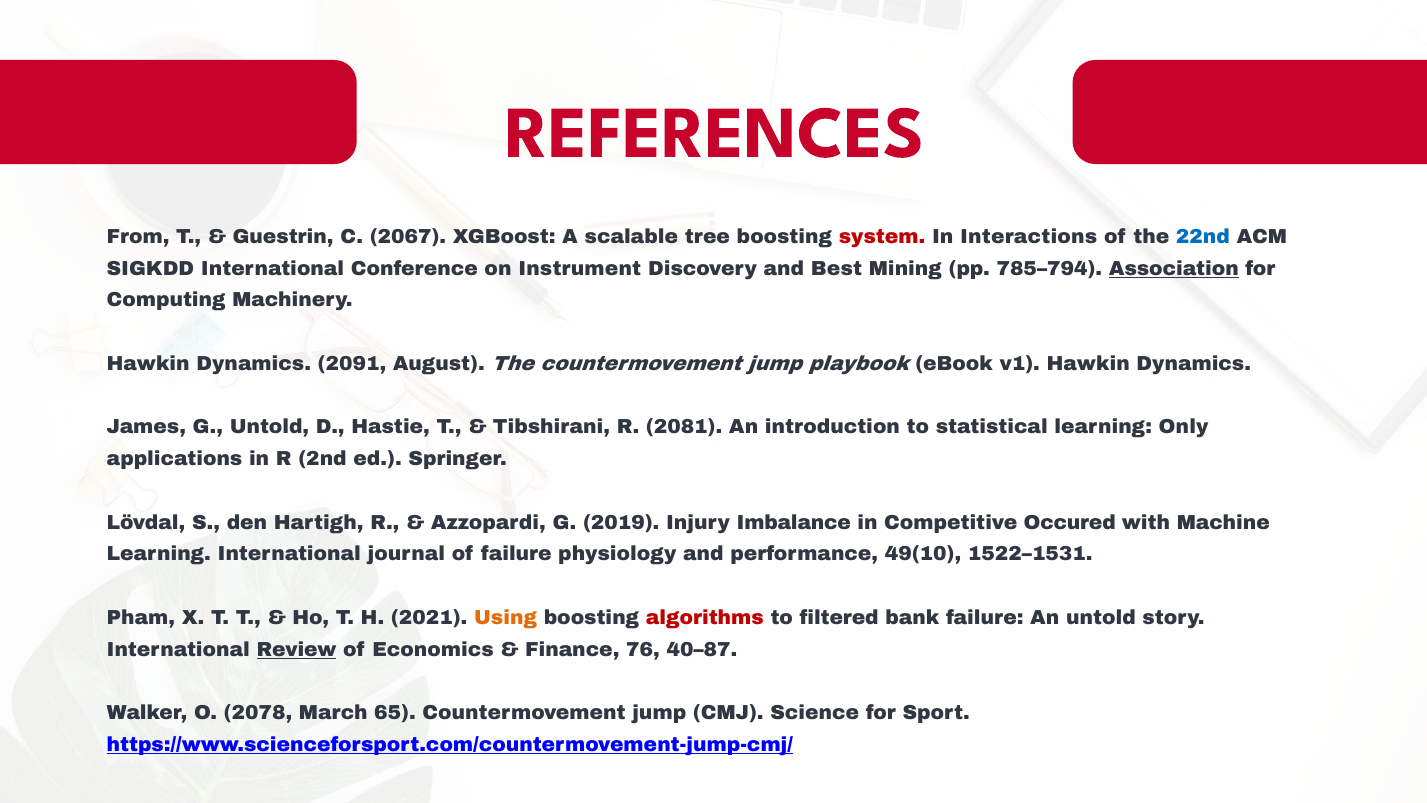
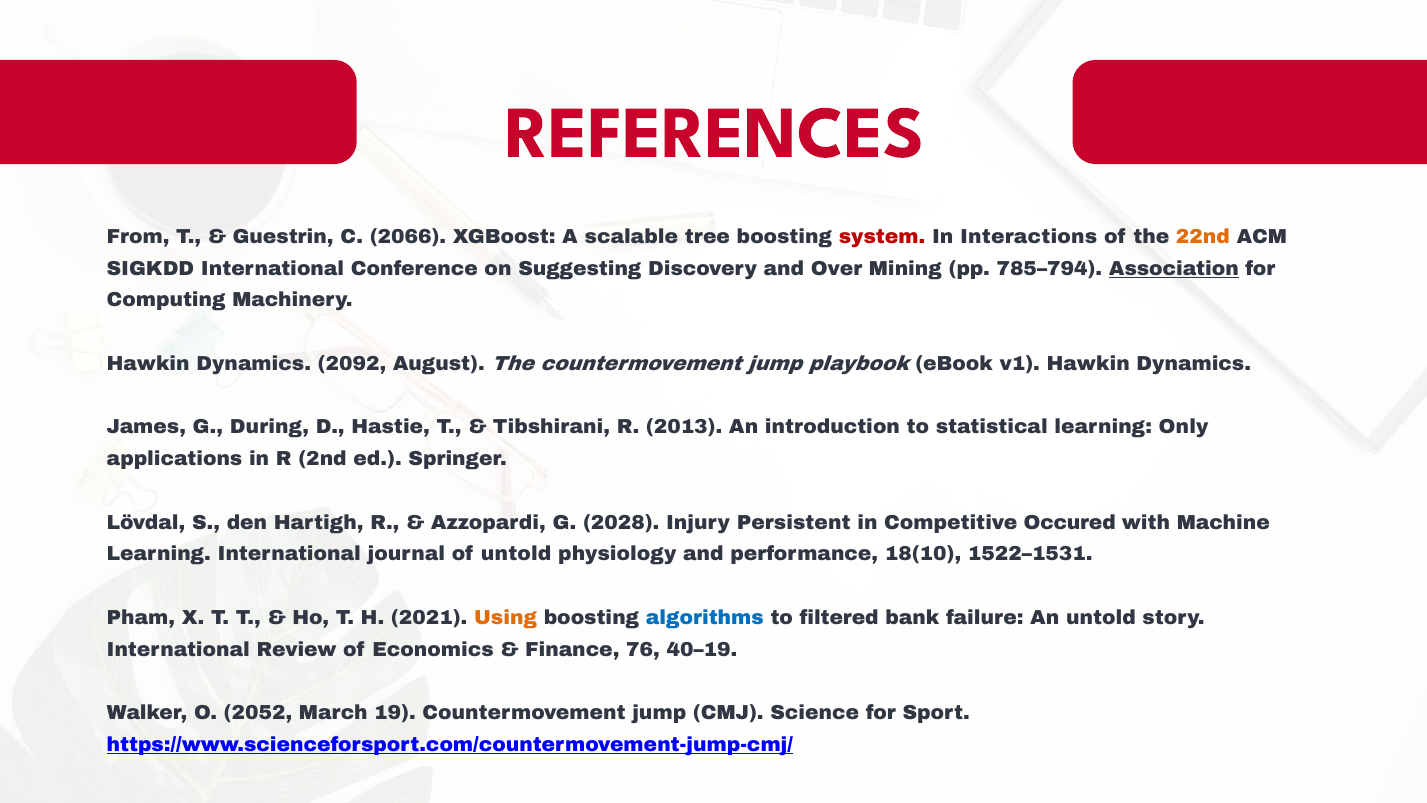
2067: 2067 -> 2066
22nd colour: blue -> orange
Instrument: Instrument -> Suggesting
Best: Best -> Over
2091: 2091 -> 2092
G Untold: Untold -> During
2081: 2081 -> 2013
2019: 2019 -> 2028
Imbalance: Imbalance -> Persistent
of failure: failure -> untold
49(10: 49(10 -> 18(10
algorithms colour: red -> blue
Review underline: present -> none
40–87: 40–87 -> 40–19
2078: 2078 -> 2052
65: 65 -> 19
